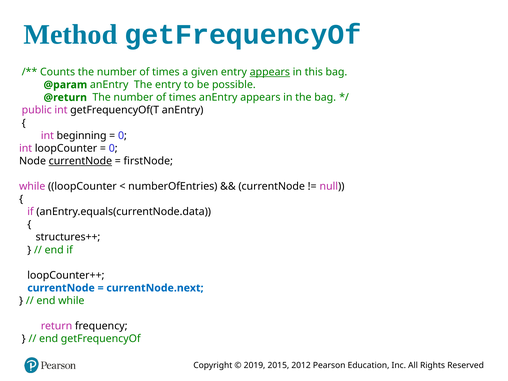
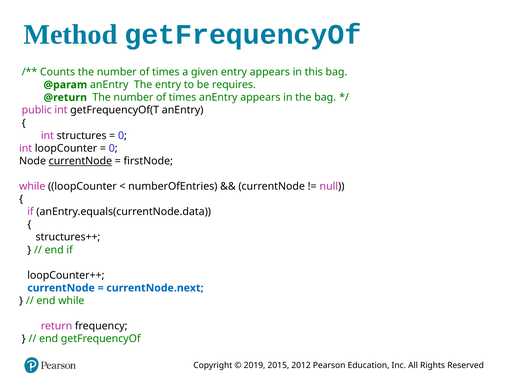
appears at (270, 72) underline: present -> none
possible: possible -> requires
beginning: beginning -> structures
